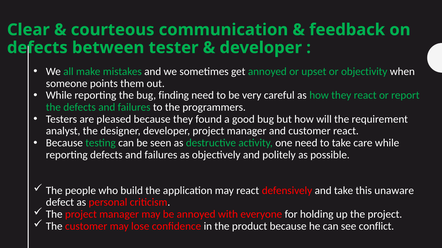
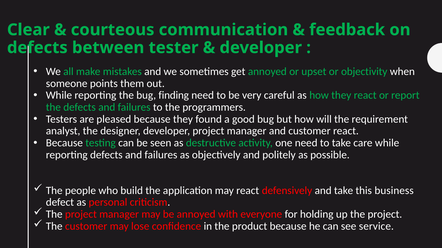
unaware: unaware -> business
conflict: conflict -> service
